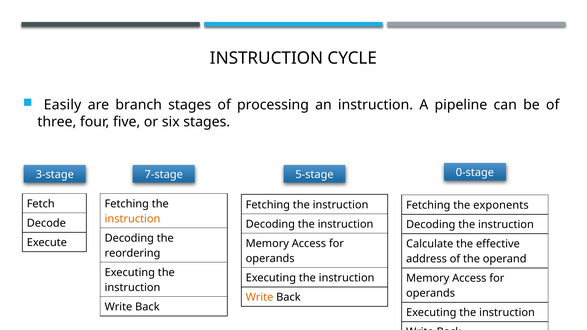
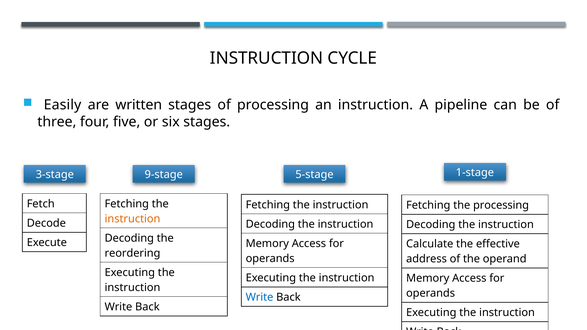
branch: branch -> written
7-stage: 7-stage -> 9-stage
0-stage: 0-stage -> 1-stage
the exponents: exponents -> processing
Write at (260, 297) colour: orange -> blue
